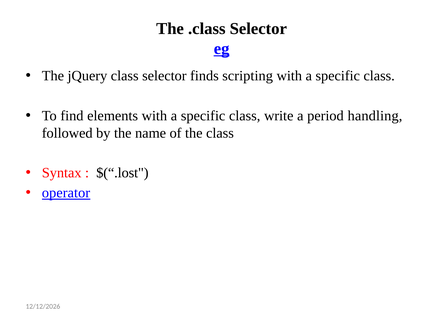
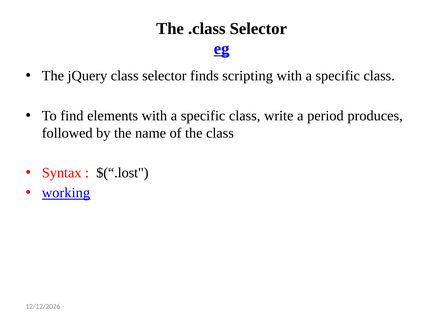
handling: handling -> produces
operator: operator -> working
